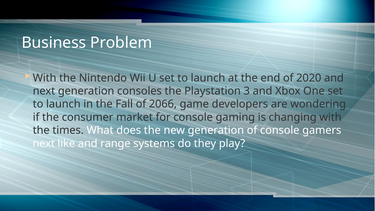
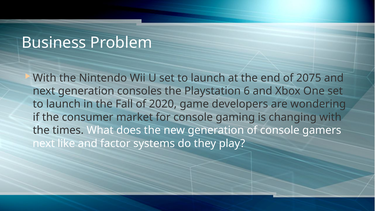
2020: 2020 -> 2075
3: 3 -> 6
2066: 2066 -> 2020
range: range -> factor
